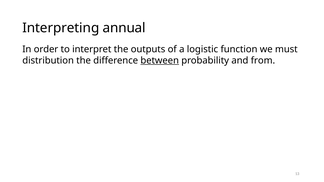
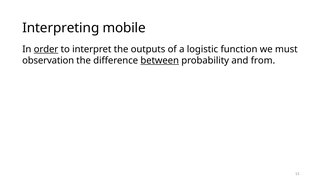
annual: annual -> mobile
order underline: none -> present
distribution: distribution -> observation
